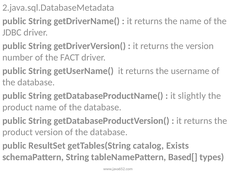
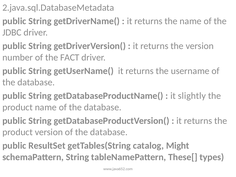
Exists: Exists -> Might
Based[: Based[ -> These[
